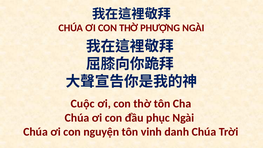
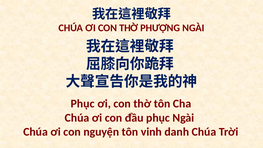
Cuộc at (83, 104): Cuộc -> Phục
